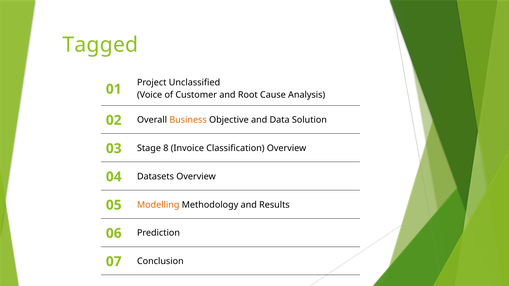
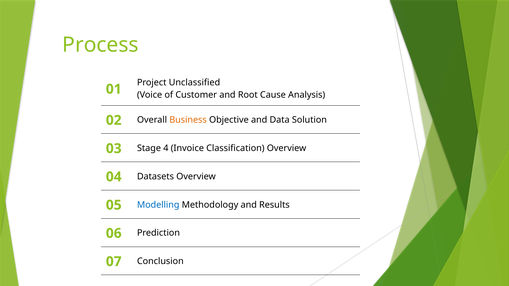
Tagged: Tagged -> Process
8: 8 -> 4
Modelling colour: orange -> blue
